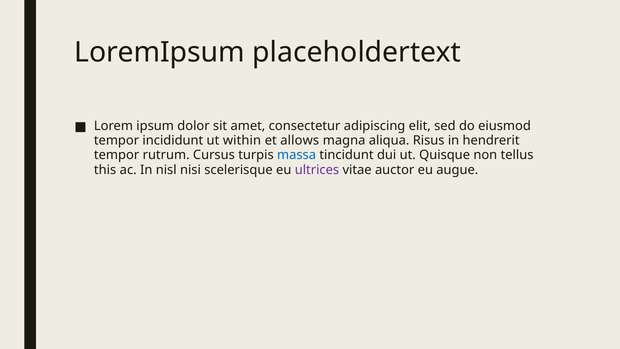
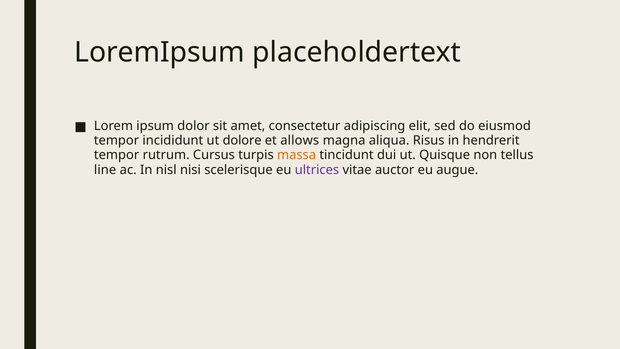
within: within -> dolore
massa colour: blue -> orange
this: this -> line
